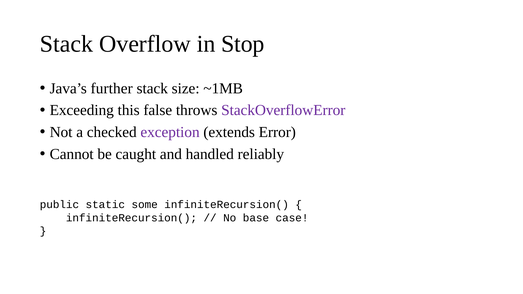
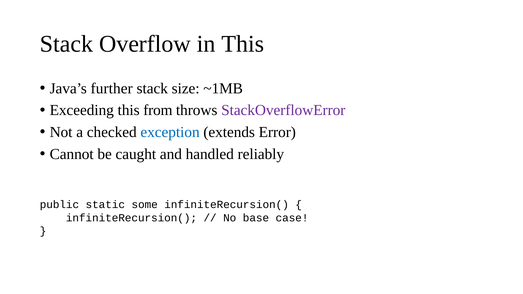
in Stop: Stop -> This
false: false -> from
exception colour: purple -> blue
